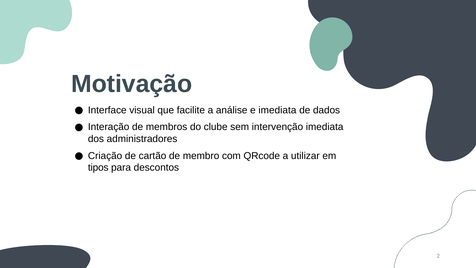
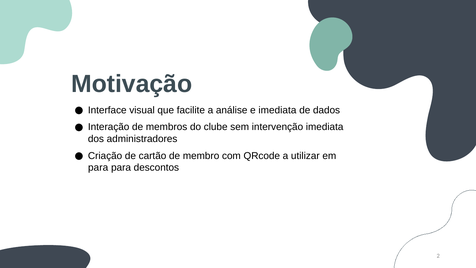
tipos at (98, 168): tipos -> para
